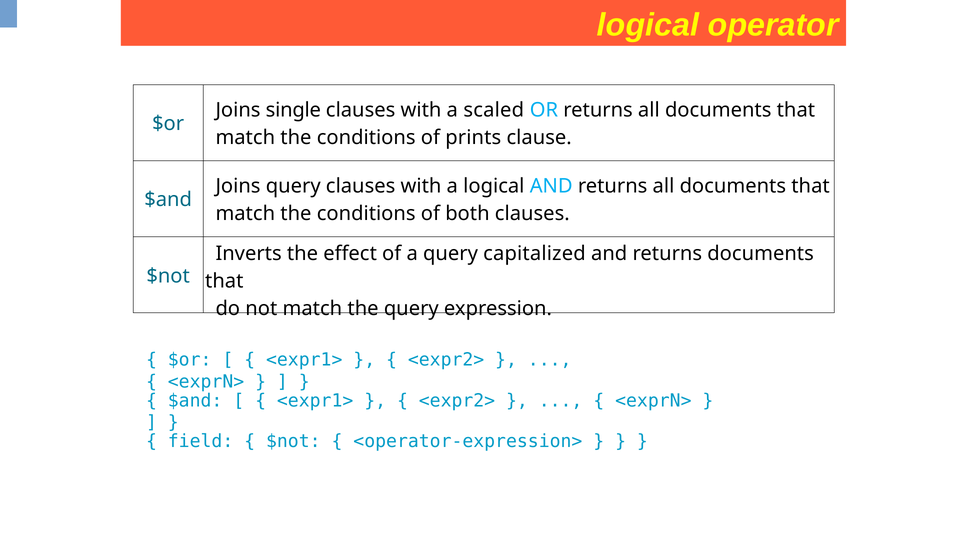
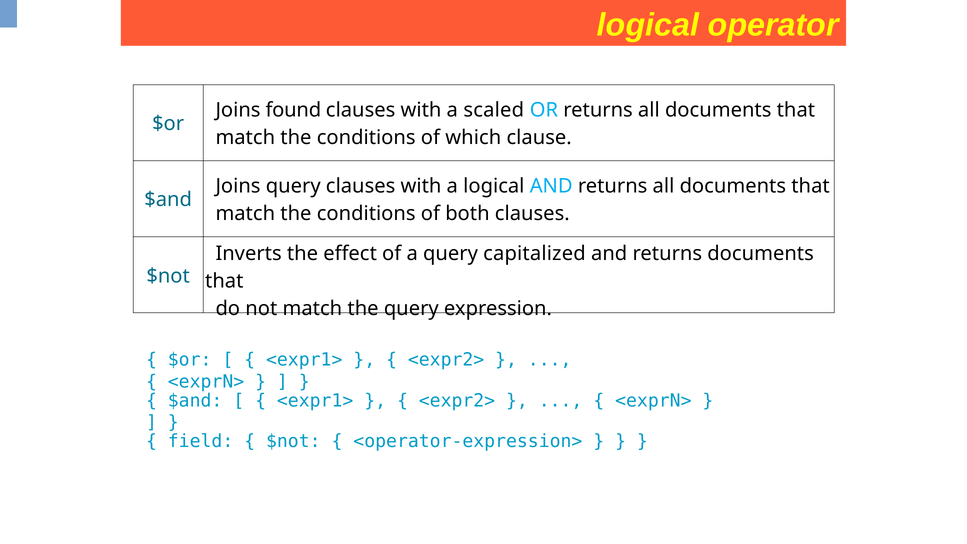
single: single -> found
prints: prints -> which
